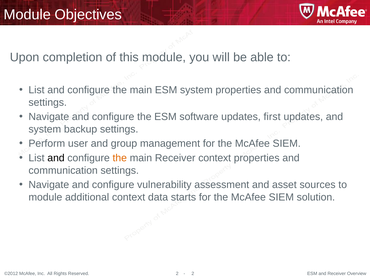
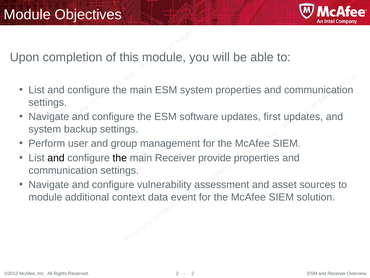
the at (120, 158) colour: orange -> black
Receiver context: context -> provide
starts: starts -> event
